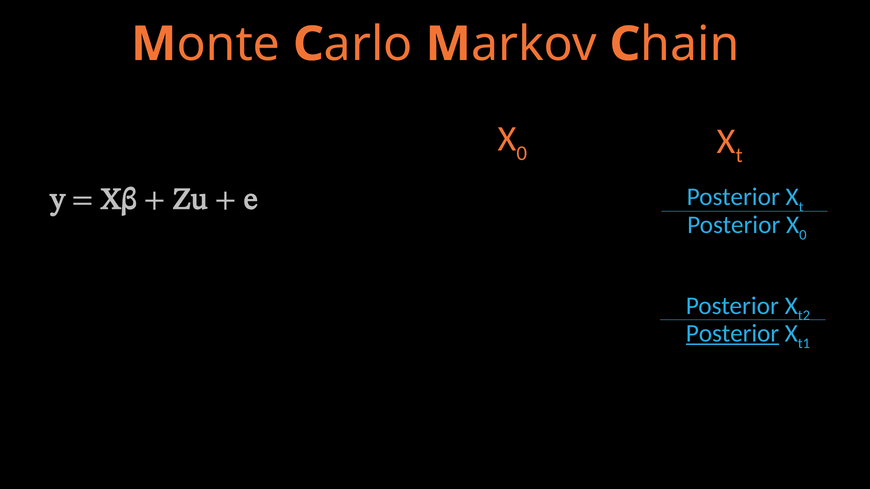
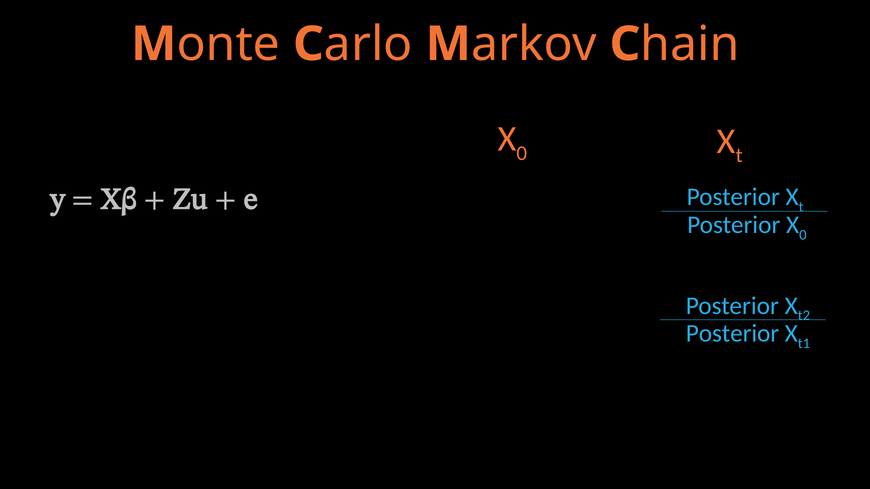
Posterior at (732, 334) underline: present -> none
